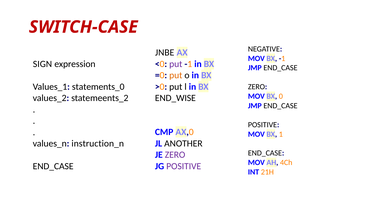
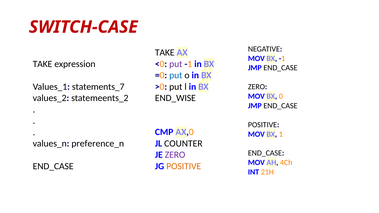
JNBE at (165, 53): JNBE -> TAKE
SIGN at (42, 64): SIGN -> TAKE
put at (176, 75) colour: orange -> blue
statements_0: statements_0 -> statements_7
ANOTHER: ANOTHER -> COUNTER
instruction_n: instruction_n -> preference_n
POSITIVE at (184, 166) colour: purple -> orange
